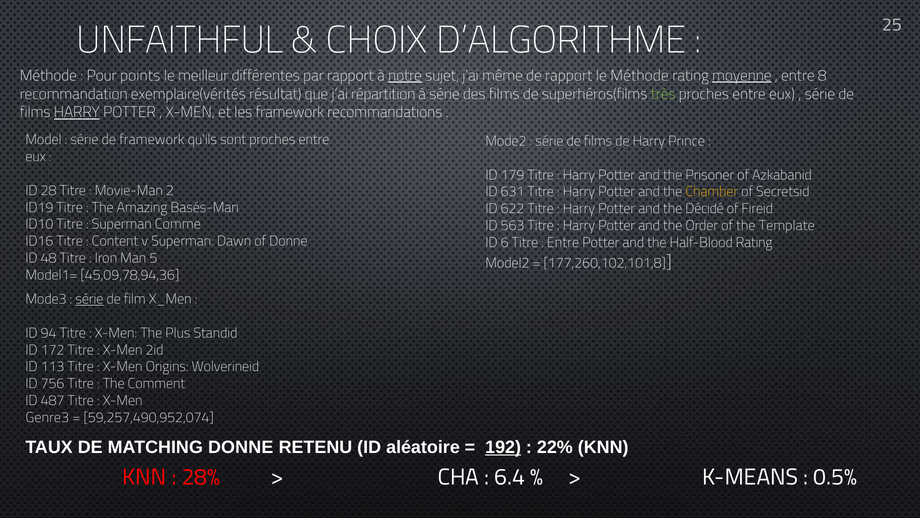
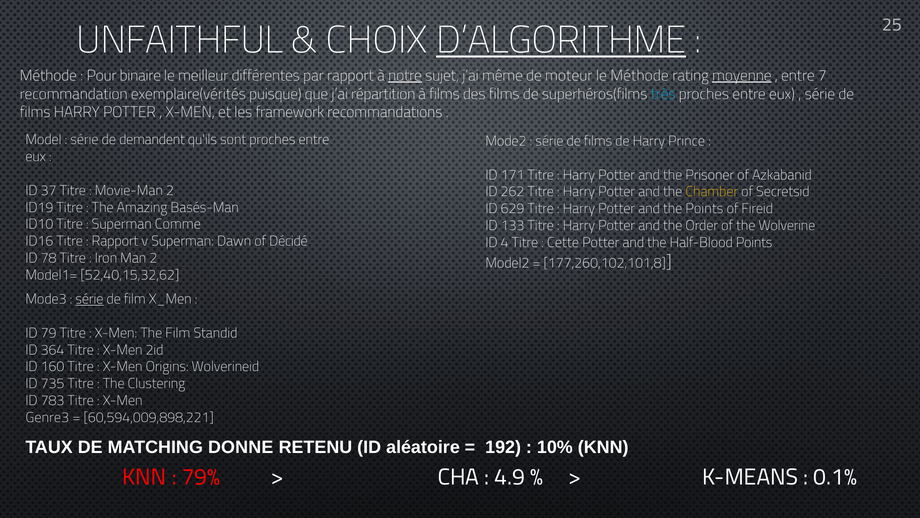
D’ALGORITHME underline: none -> present
points: points -> binaire
de rapport: rapport -> moteur
8: 8 -> 7
résultat: résultat -> puisque
à série: série -> films
très colour: light green -> light blue
HARRY at (77, 112) underline: present -> none
de framework: framework -> demandent
179: 179 -> 171
28: 28 -> 37
631: 631 -> 262
622: 622 -> 629
the Décidé: Décidé -> Points
563: 563 -> 133
Template: Template -> Wolverine
Content at (115, 241): Content -> Rapport
of Donne: Donne -> Décidé
6: 6 -> 4
Entre at (563, 242): Entre -> Cette
Half-Blood Rating: Rating -> Points
48: 48 -> 78
Man 5: 5 -> 2
45,09,78,94,36: 45,09,78,94,36 -> 52,40,15,32,62
94: 94 -> 79
The Plus: Plus -> Film
172: 172 -> 364
113: 113 -> 160
756: 756 -> 735
Comment: Comment -> Clustering
487: 487 -> 783
59,257,490,952,074: 59,257,490,952,074 -> 60,594,009,898,221
192 underline: present -> none
22%: 22% -> 10%
28%: 28% -> 79%
6.4: 6.4 -> 4.9
0.5%: 0.5% -> 0.1%
